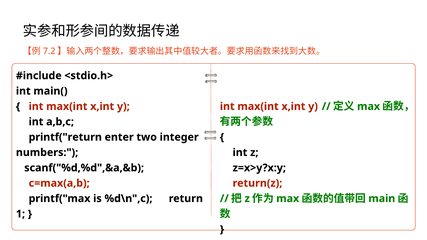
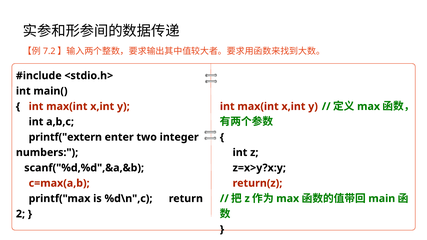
printf("return: printf("return -> printf("extern
1: 1 -> 2
